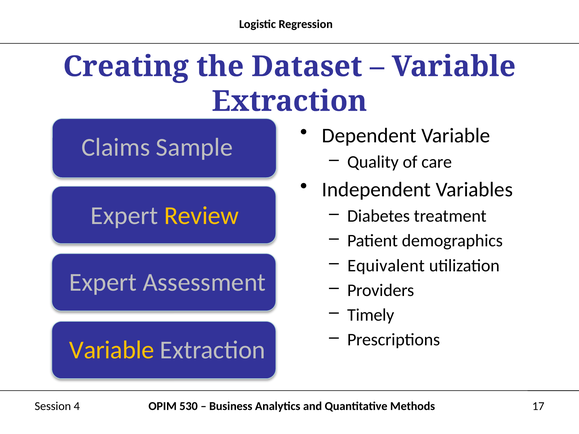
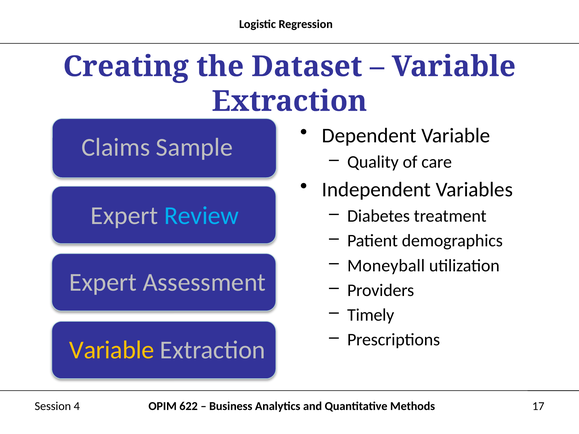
Review colour: yellow -> light blue
Equivalent: Equivalent -> Moneyball
530: 530 -> 622
